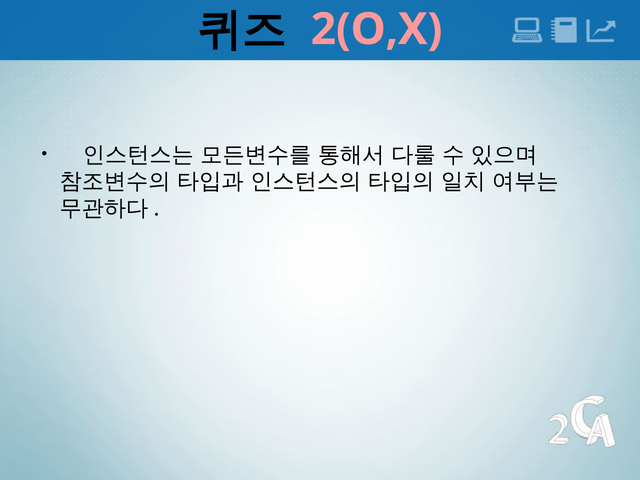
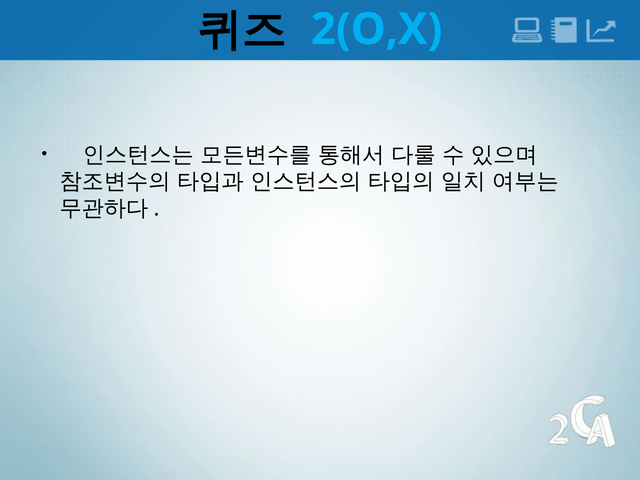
2(O,X colour: pink -> light blue
